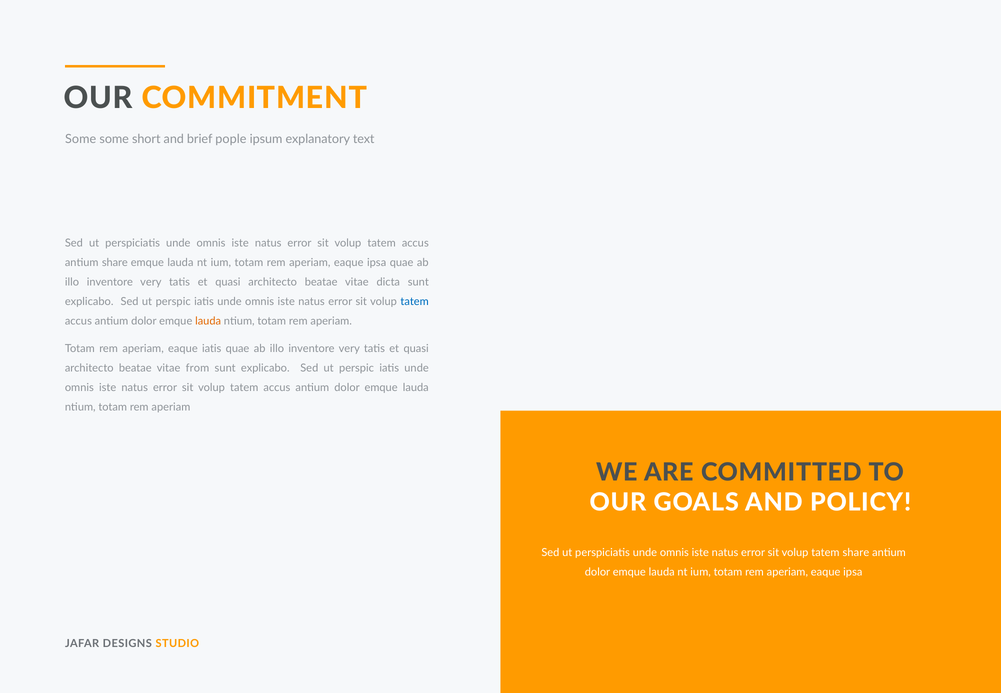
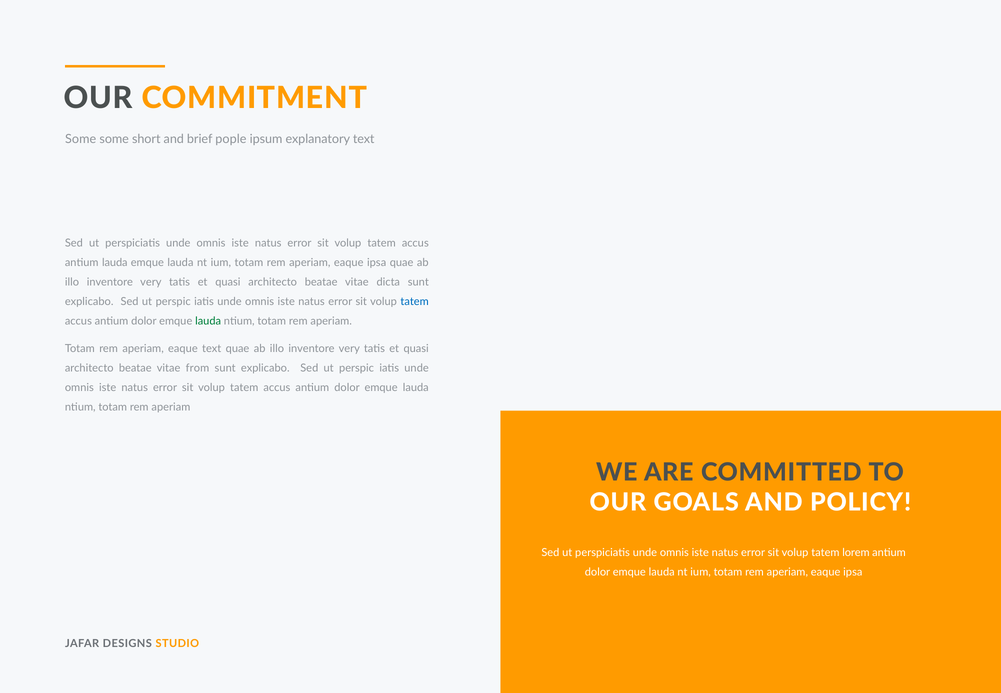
antium share: share -> lauda
lauda at (208, 321) colour: orange -> green
eaque iatis: iatis -> text
tatem share: share -> lorem
